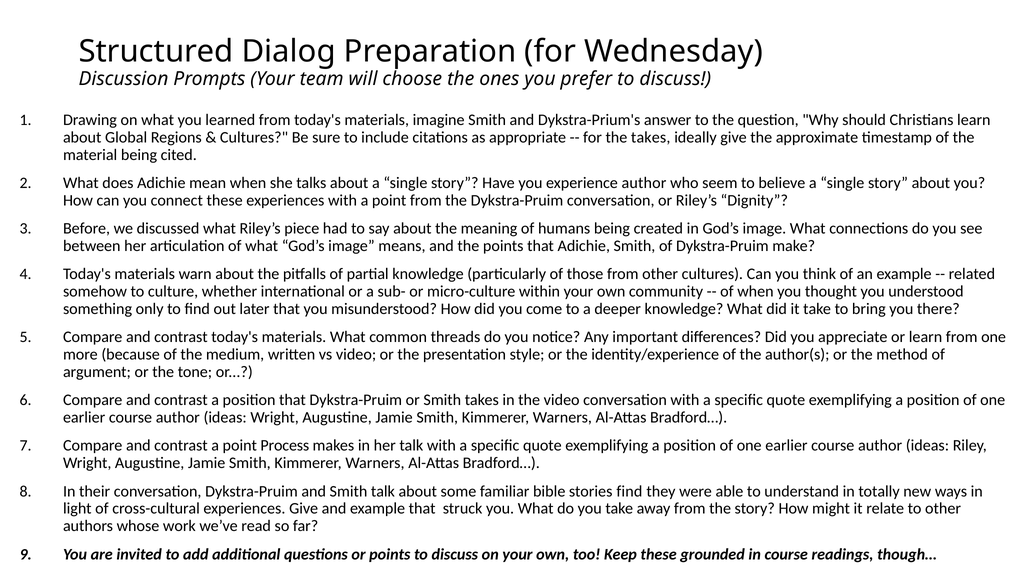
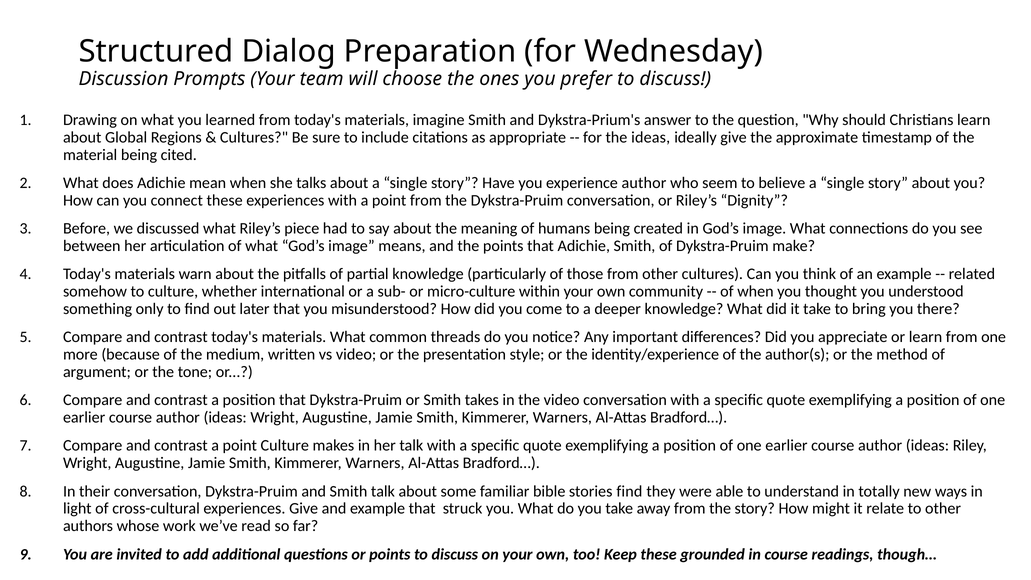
the takes: takes -> ideas
point Process: Process -> Culture
